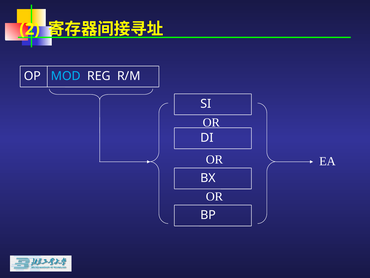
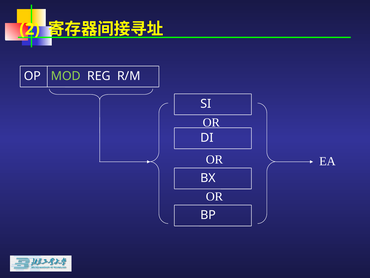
MOD colour: light blue -> light green
